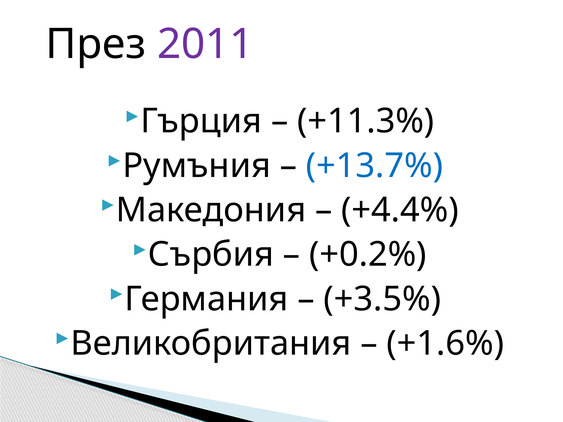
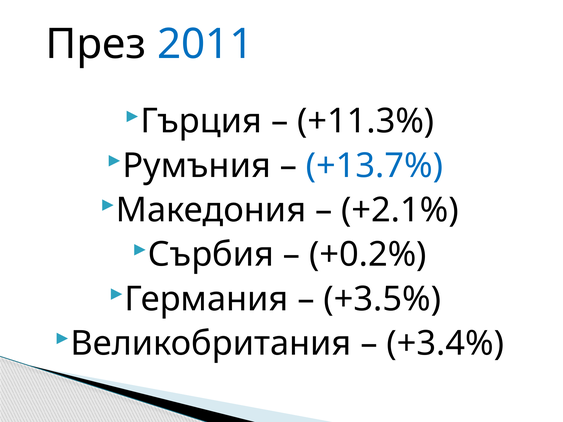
2011 colour: purple -> blue
+4.4%: +4.4% -> +2.1%
+1.6%: +1.6% -> +3.4%
